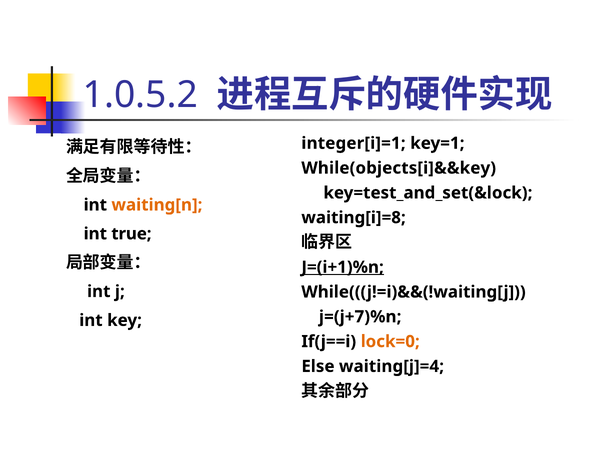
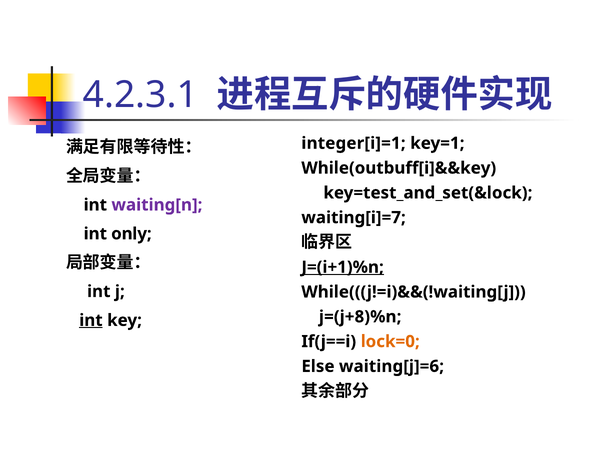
1.0.5.2: 1.0.5.2 -> 4.2.3.1
While(objects[i]&&key: While(objects[i]&&key -> While(outbuff[i]&&key
waiting[n colour: orange -> purple
waiting[i]=8: waiting[i]=8 -> waiting[i]=7
true: true -> only
j=(j+7)%n: j=(j+7)%n -> j=(j+8)%n
int at (91, 320) underline: none -> present
waiting[j]=4: waiting[j]=4 -> waiting[j]=6
